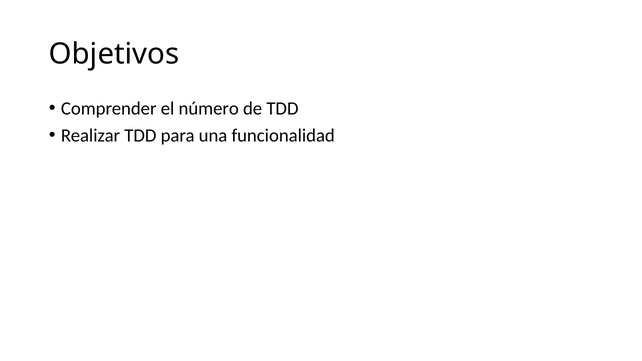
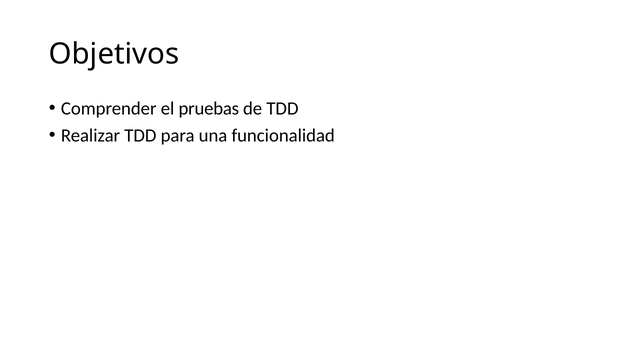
número: número -> pruebas
